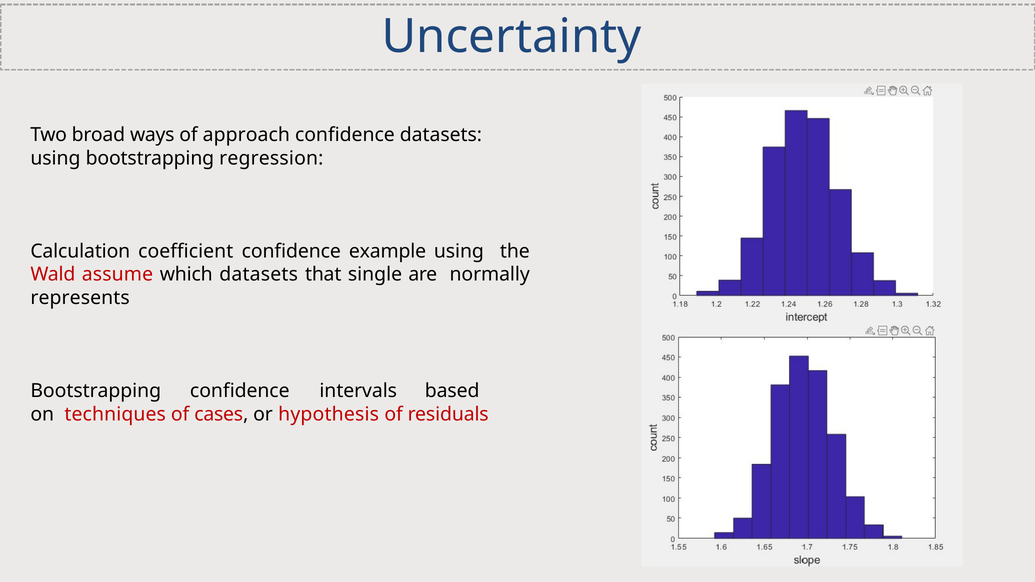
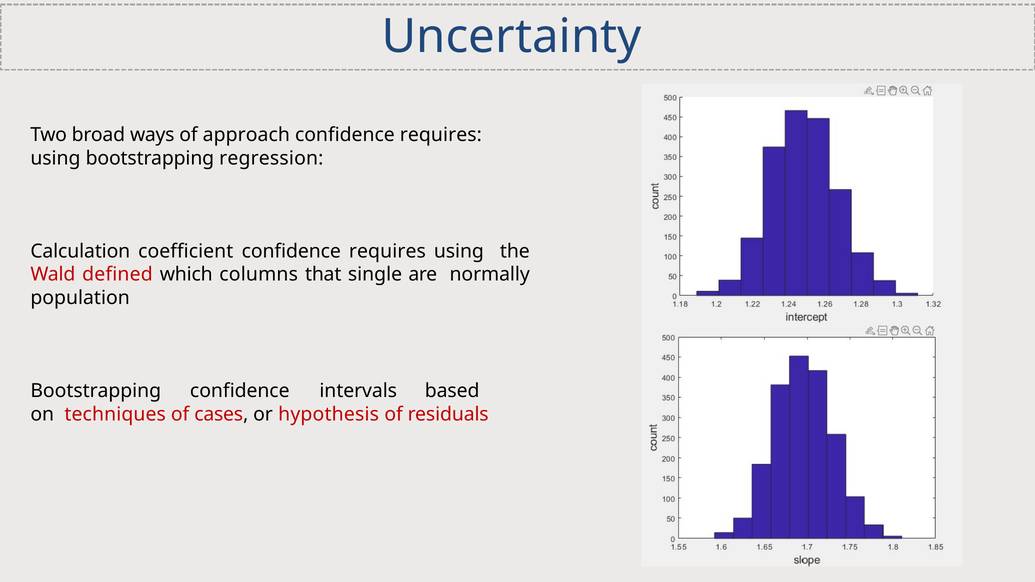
datasets at (441, 135): datasets -> requires
coefficient confidence example: example -> requires
assume: assume -> defined
which datasets: datasets -> columns
represents: represents -> population
